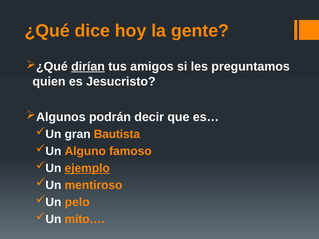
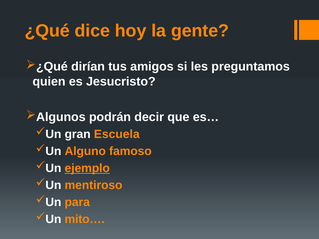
dirían underline: present -> none
Bautista: Bautista -> Escuela
pelo: pelo -> para
